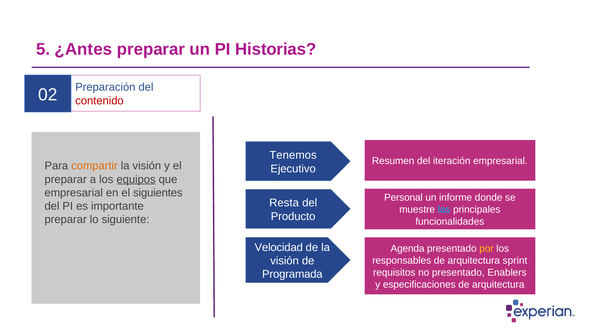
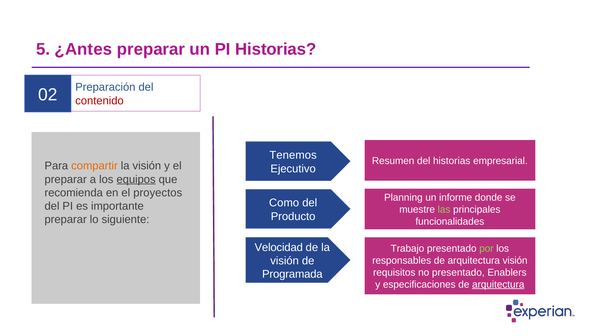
del iteración: iteración -> historias
empresarial at (74, 192): empresarial -> recomienda
siguientes: siguientes -> proyectos
Personal: Personal -> Planning
Resta: Resta -> Como
las colour: light blue -> light green
Agenda: Agenda -> Trabajo
por colour: yellow -> light green
arquitectura sprint: sprint -> visión
arquitectura at (498, 284) underline: none -> present
